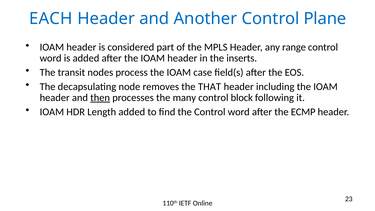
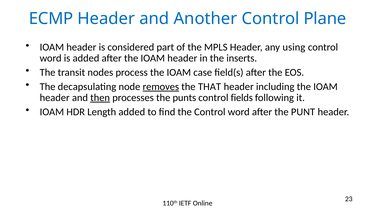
EACH: EACH -> ECMP
range: range -> using
removes underline: none -> present
many: many -> punts
block: block -> fields
ECMP: ECMP -> PUNT
